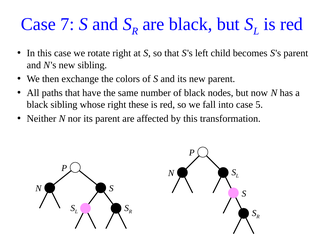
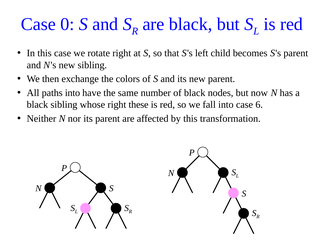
7: 7 -> 0
paths that: that -> into
5: 5 -> 6
